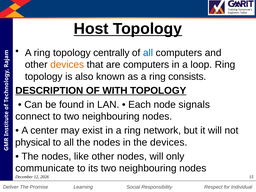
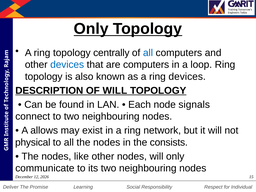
Host at (91, 29): Host -> Only
devices at (67, 65) colour: orange -> blue
ring consists: consists -> devices
OF WITH: WITH -> WILL
center: center -> allows
the devices: devices -> consists
